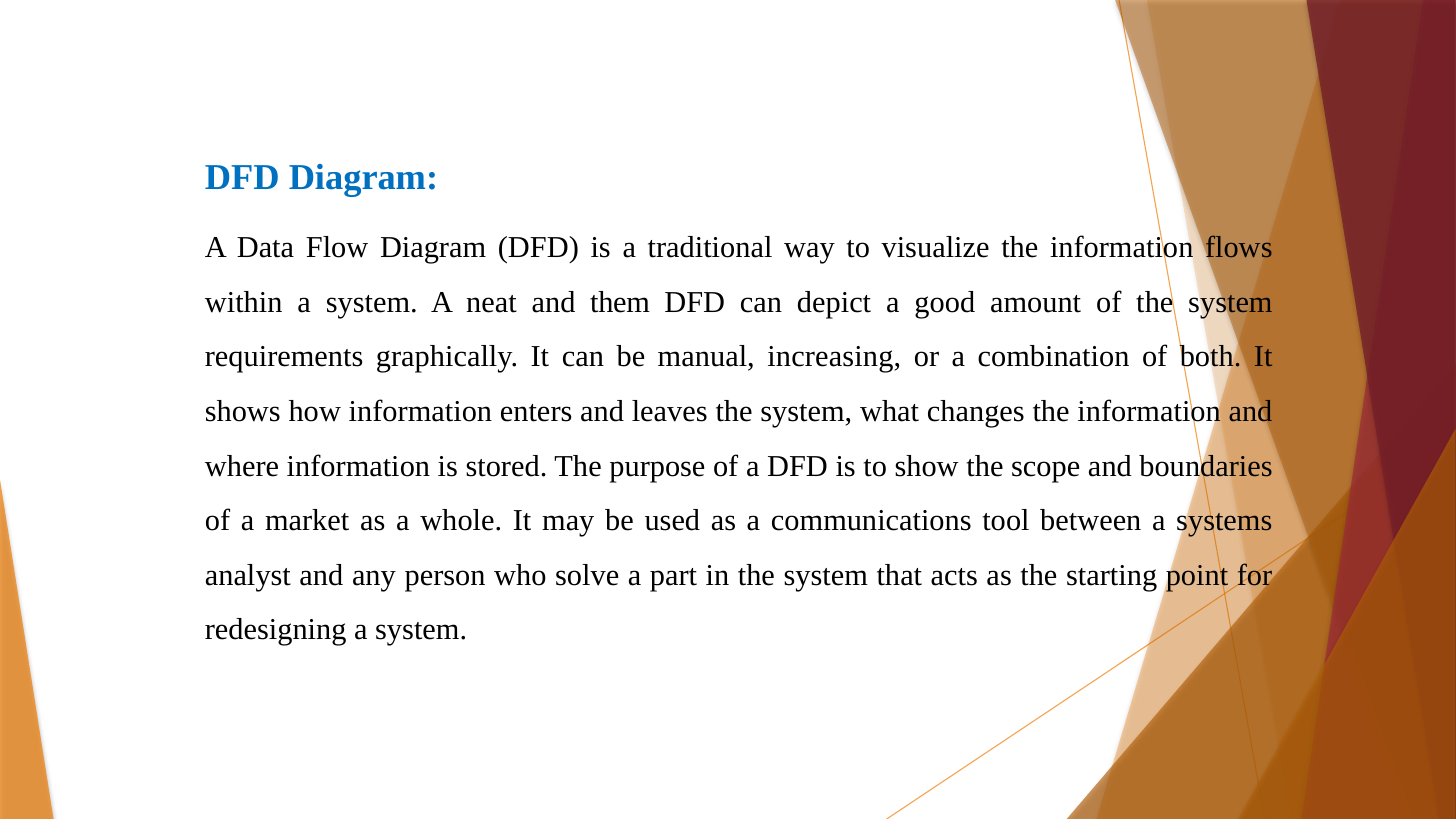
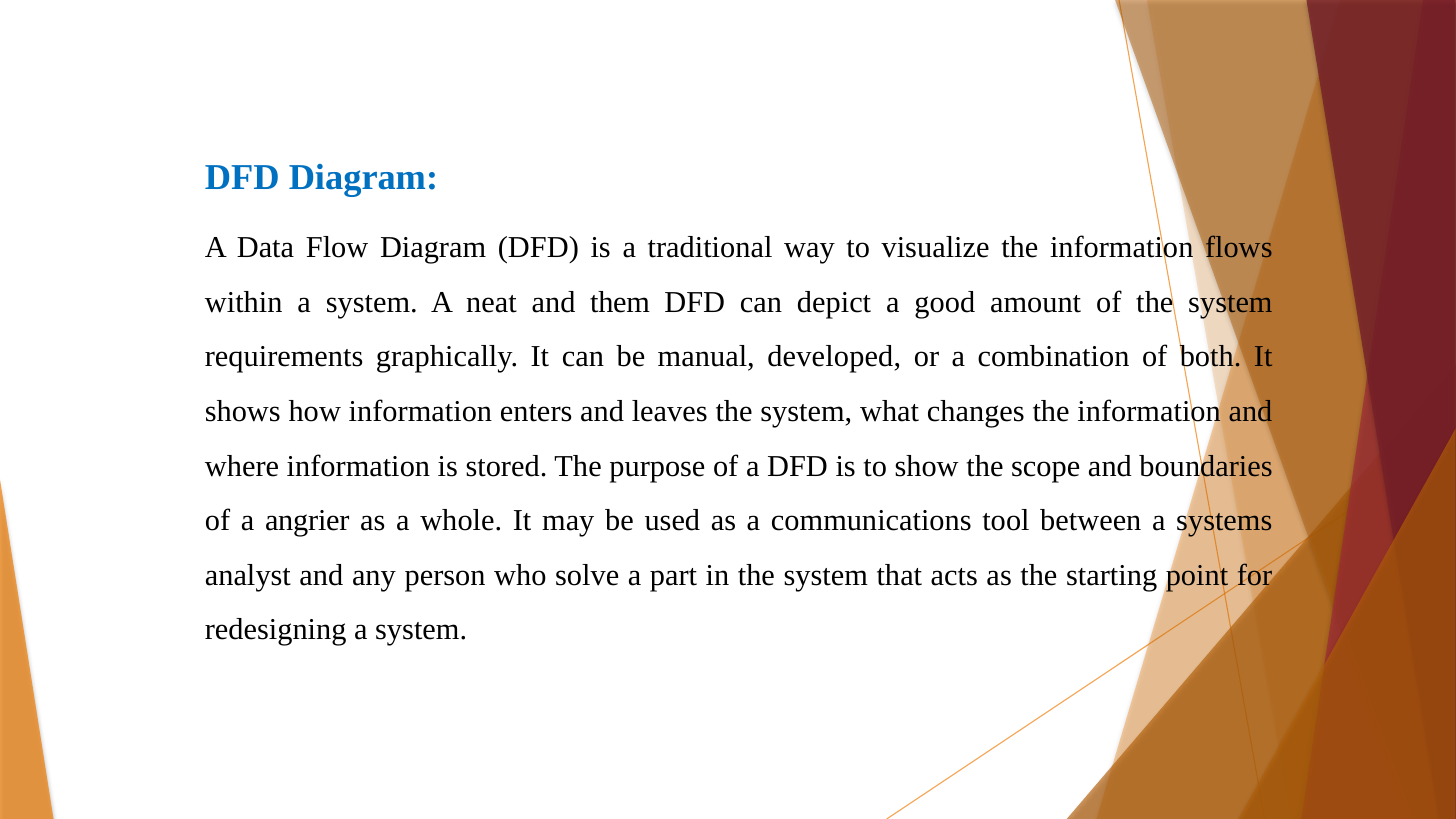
increasing: increasing -> developed
market: market -> angrier
